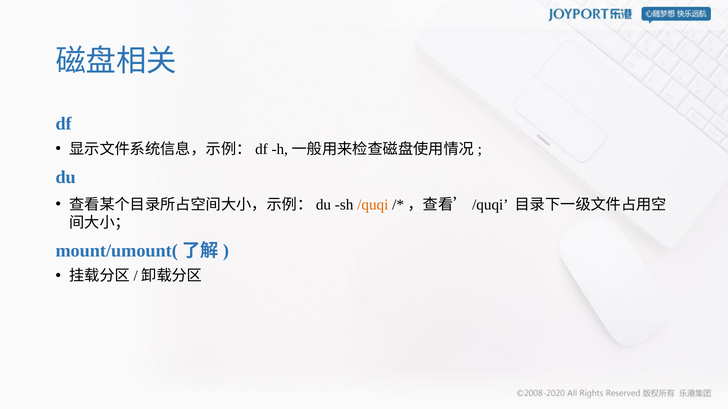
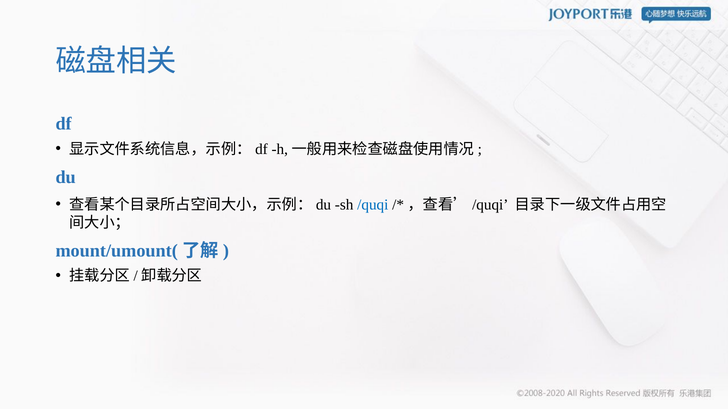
/quqi colour: orange -> blue
